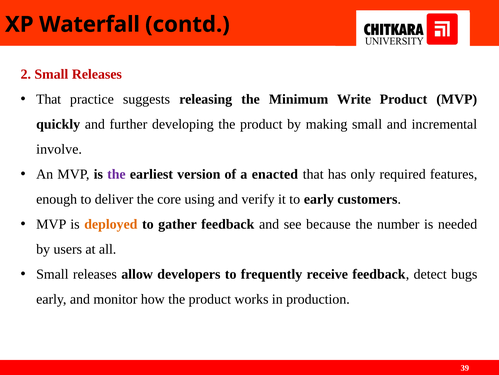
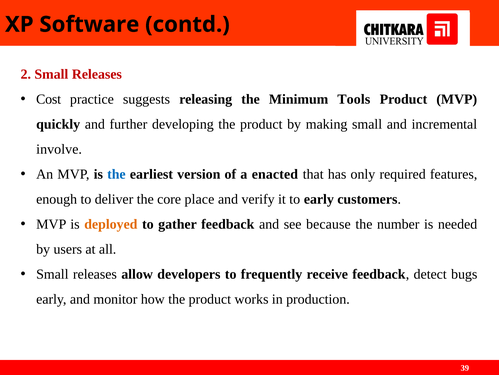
Waterfall: Waterfall -> Software
That at (49, 99): That -> Cost
Write: Write -> Tools
the at (116, 174) colour: purple -> blue
using: using -> place
